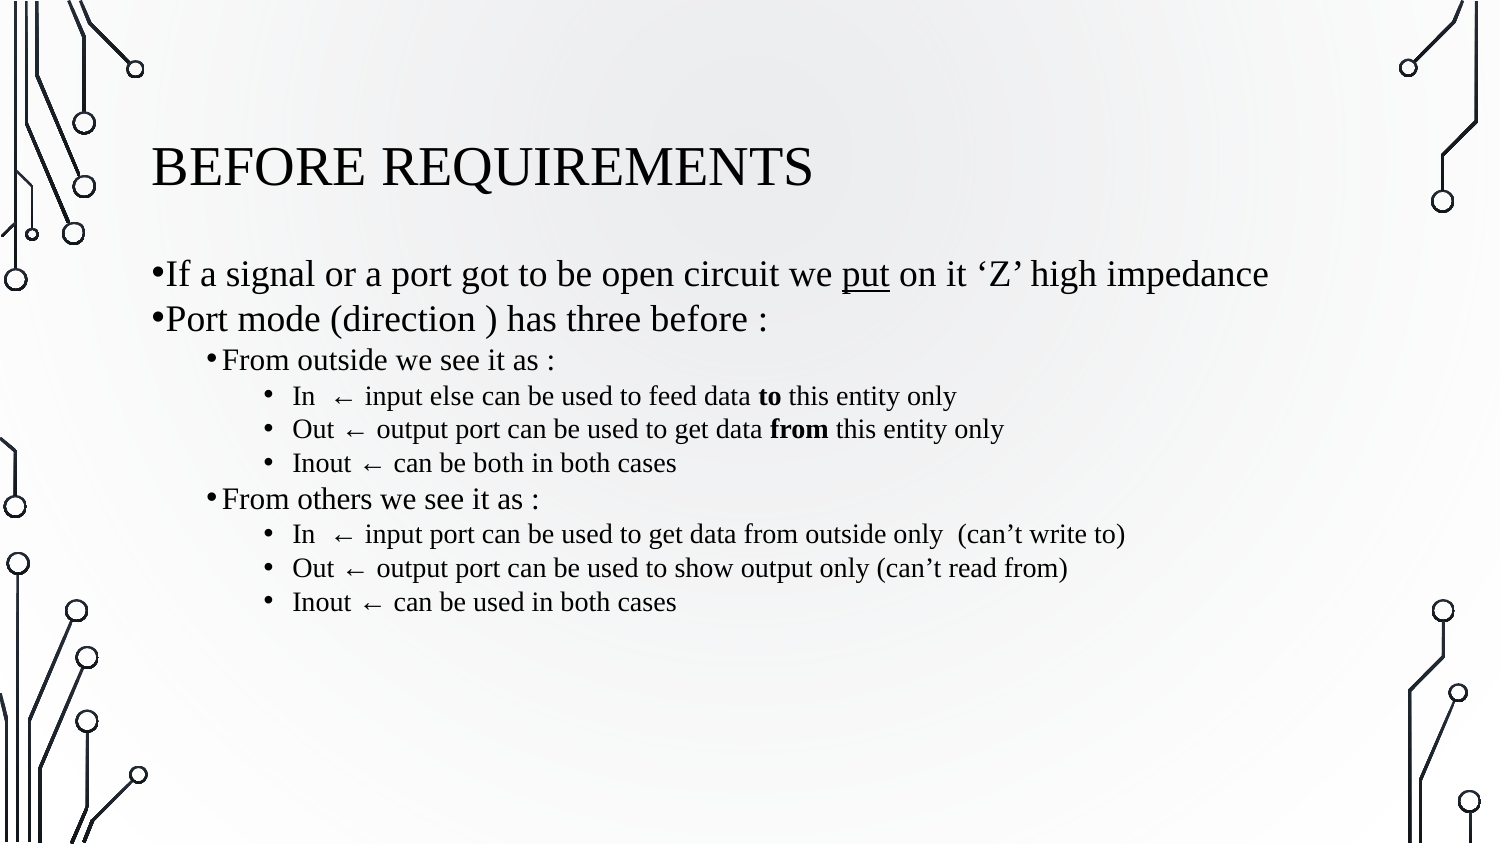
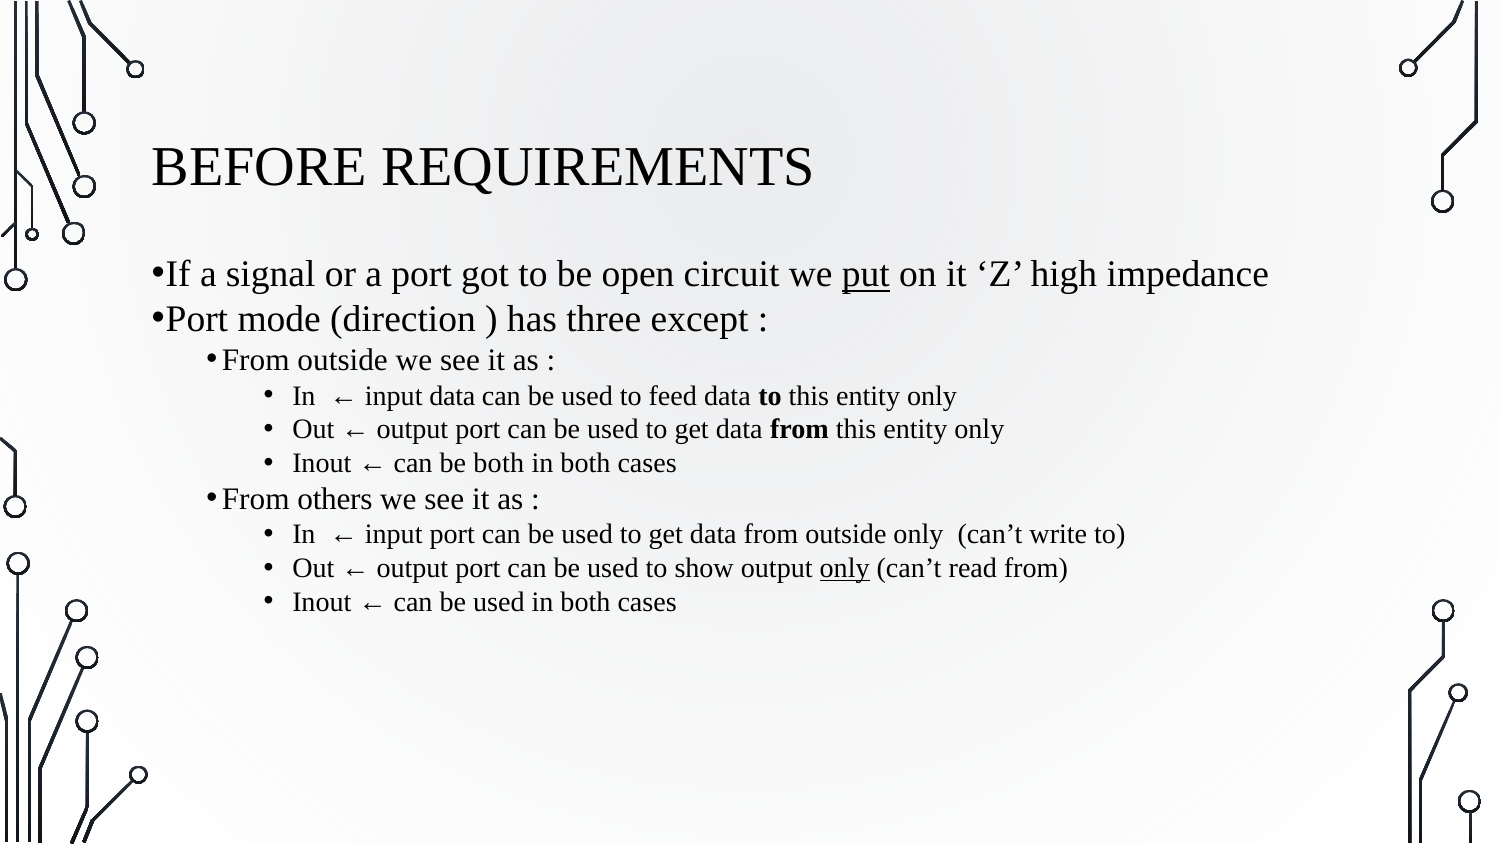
three before: before -> except
input else: else -> data
only at (845, 568) underline: none -> present
